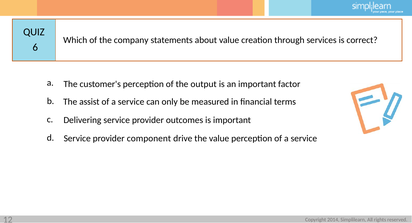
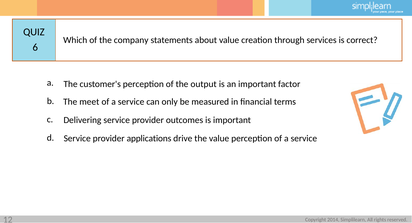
assist: assist -> meet
component: component -> applications
